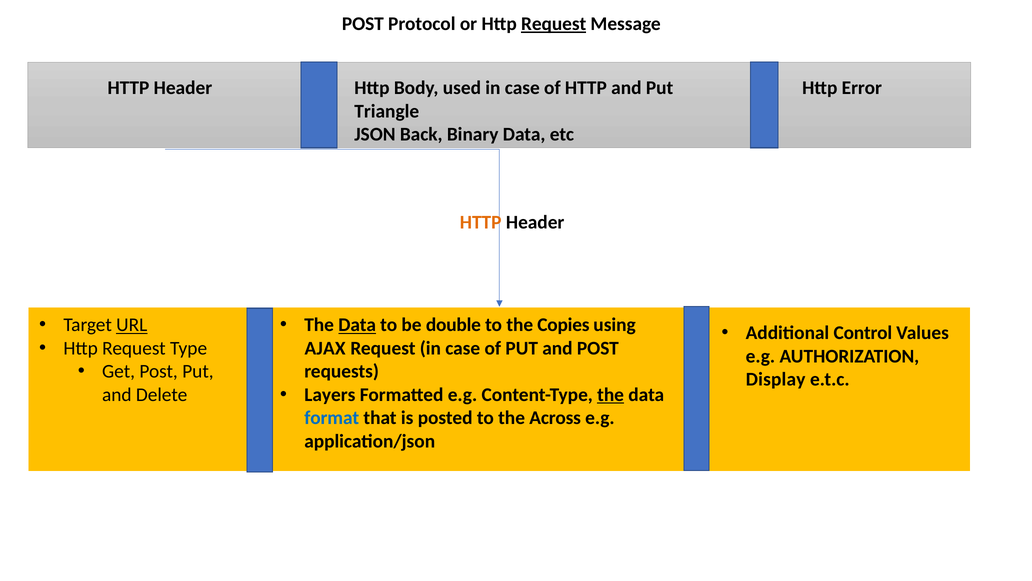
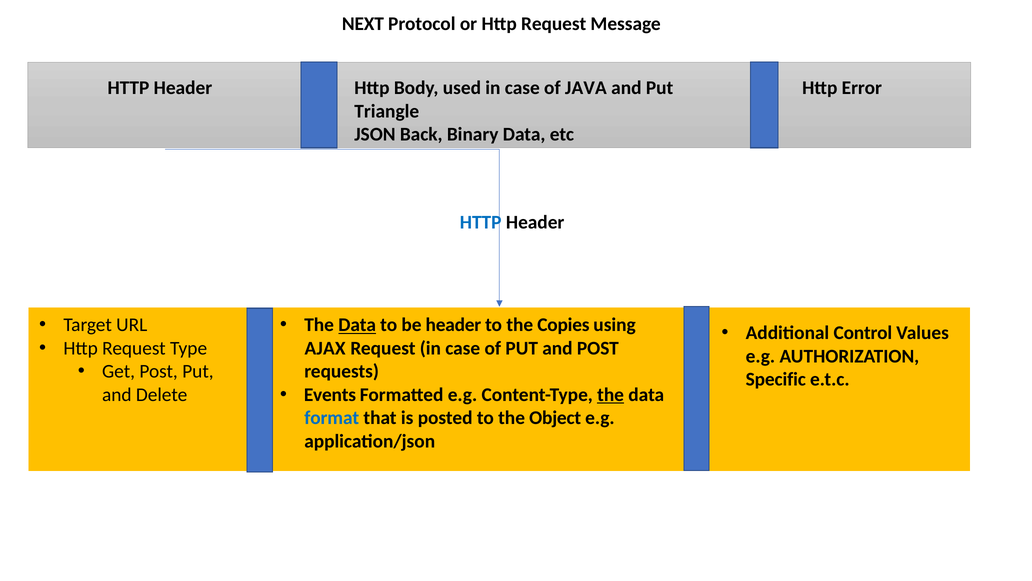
POST at (363, 24): POST -> NEXT
Request at (554, 24) underline: present -> none
of HTTP: HTTP -> JAVA
HTTP at (481, 222) colour: orange -> blue
URL underline: present -> none
be double: double -> header
Display: Display -> Specific
Layers: Layers -> Events
Across: Across -> Object
